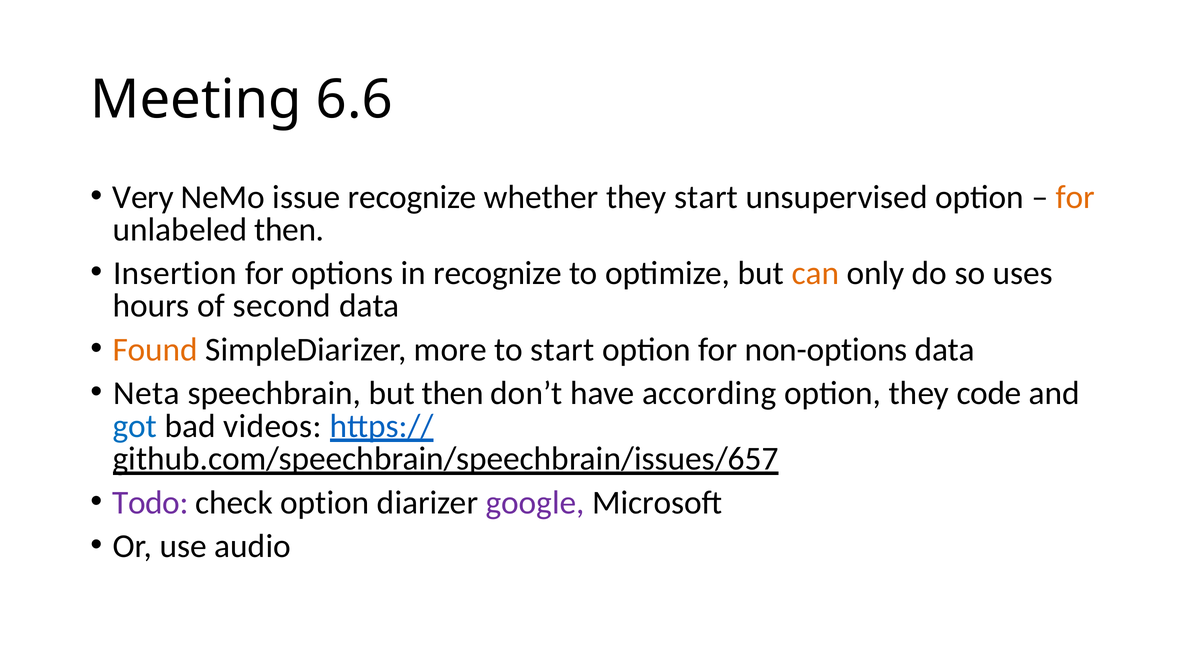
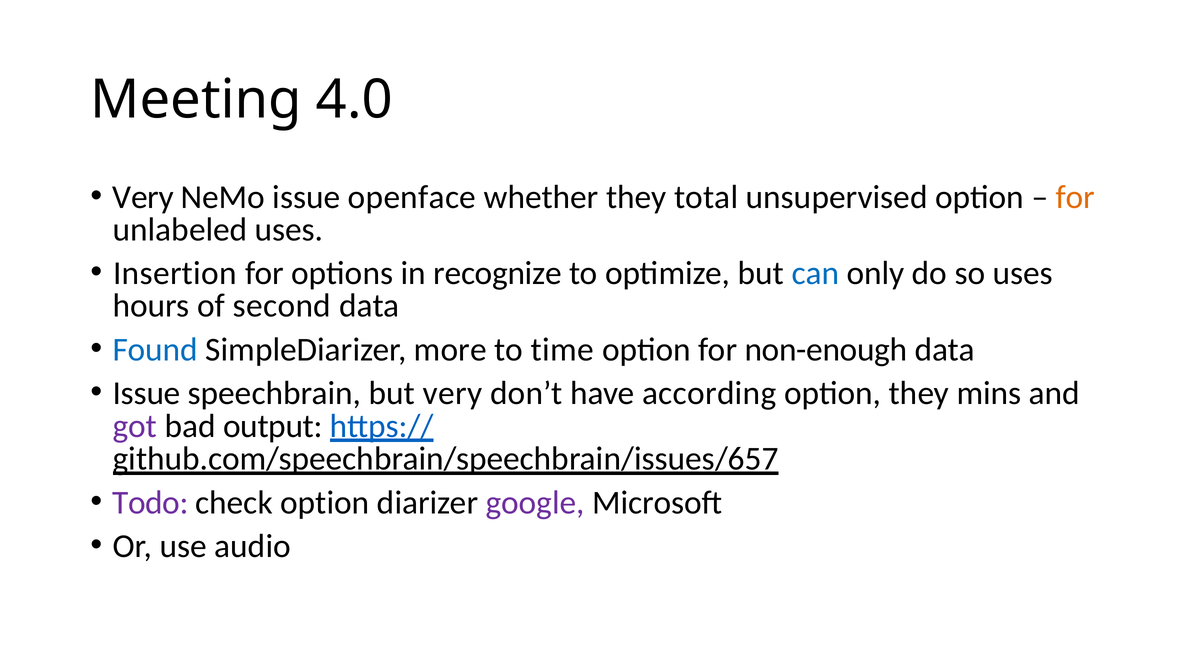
6.6: 6.6 -> 4.0
issue recognize: recognize -> openface
they start: start -> total
unlabeled then: then -> uses
can colour: orange -> blue
Found colour: orange -> blue
to start: start -> time
non-options: non-options -> non-enough
Neta at (146, 393): Neta -> Issue
but then: then -> very
code: code -> mins
got colour: blue -> purple
videos: videos -> output
